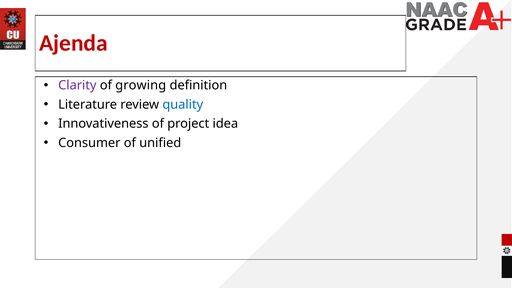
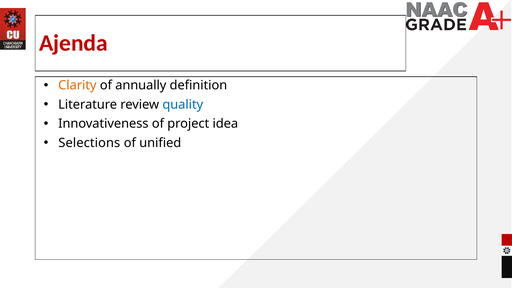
Clarity colour: purple -> orange
growing: growing -> annually
Consumer: Consumer -> Selections
